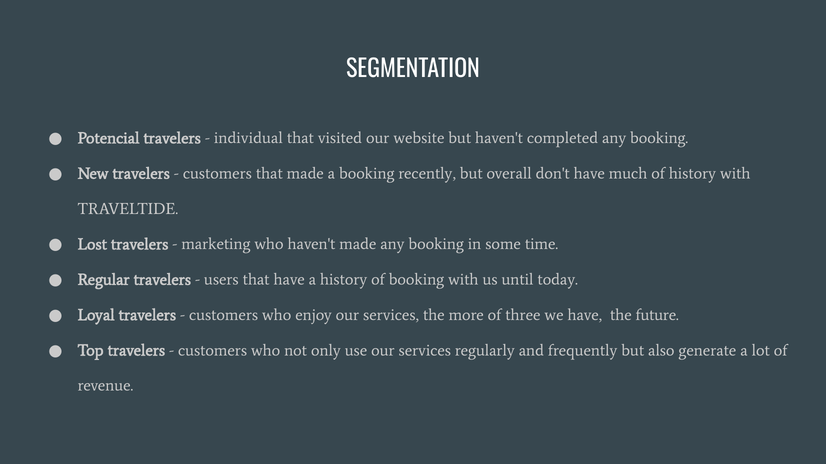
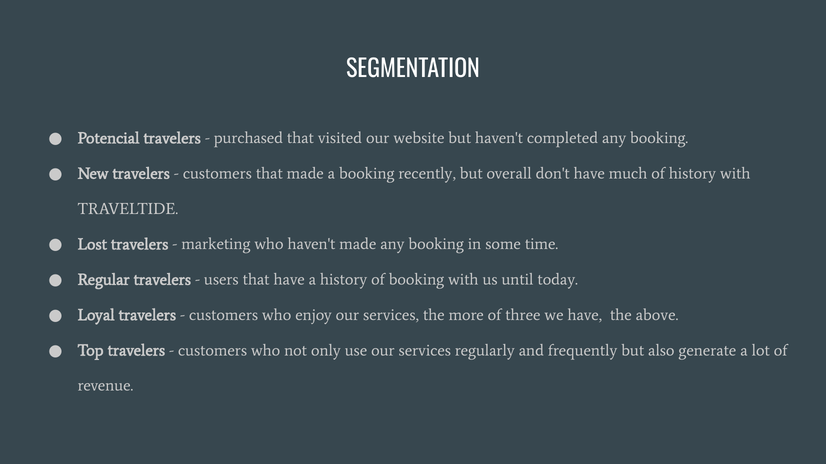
individual: individual -> purchased
future: future -> above
